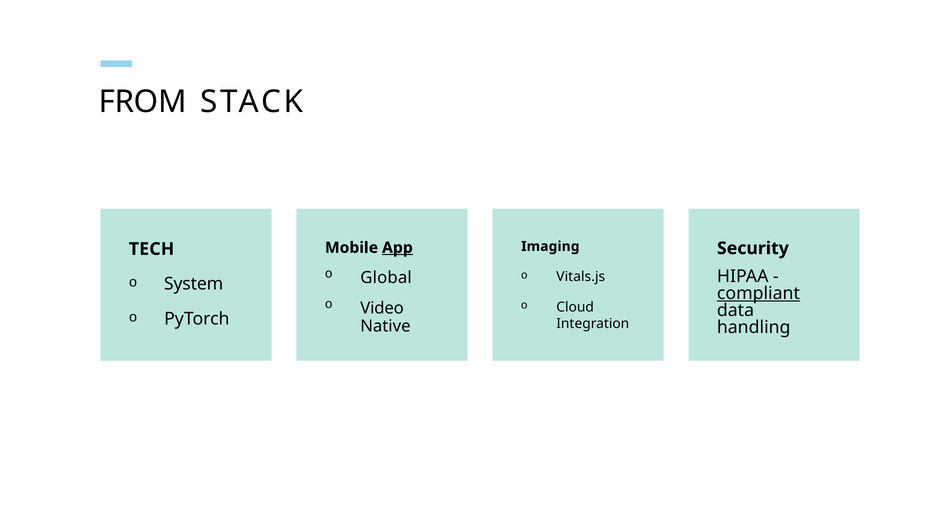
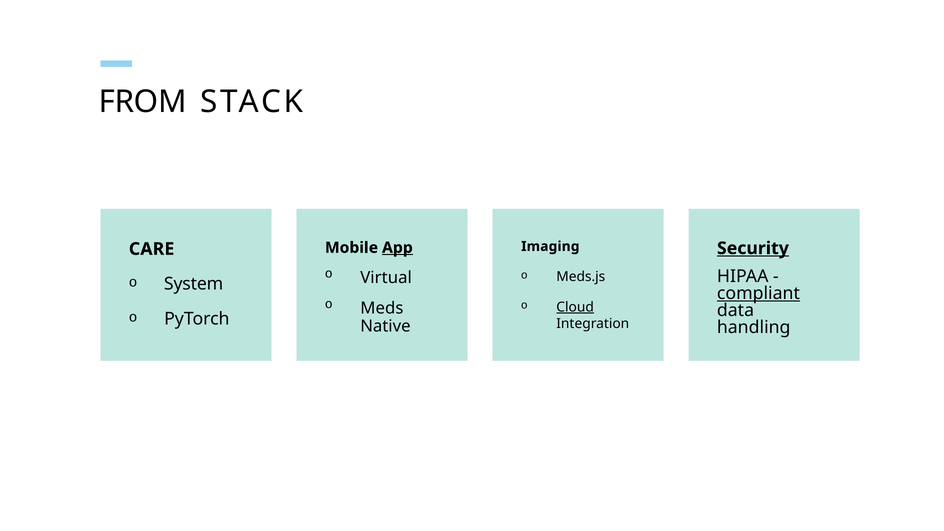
Security underline: none -> present
TECH: TECH -> CARE
Global: Global -> Virtual
Vitals.js: Vitals.js -> Meds.js
Video: Video -> Meds
Cloud underline: none -> present
